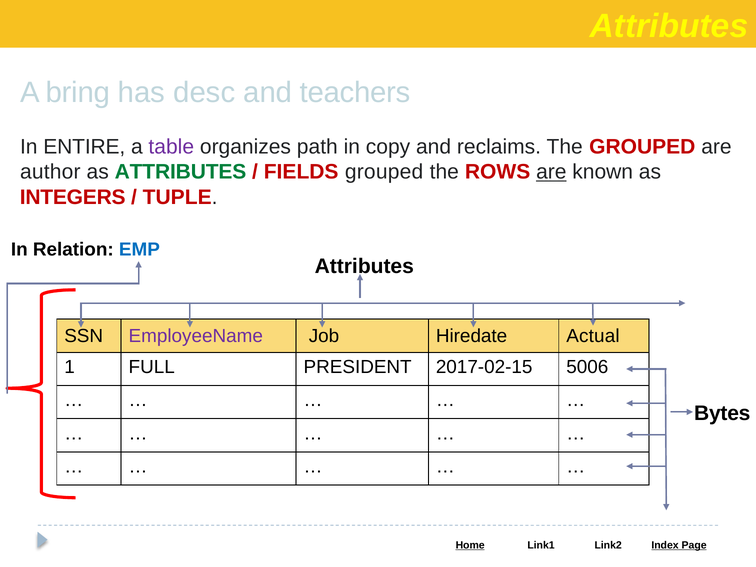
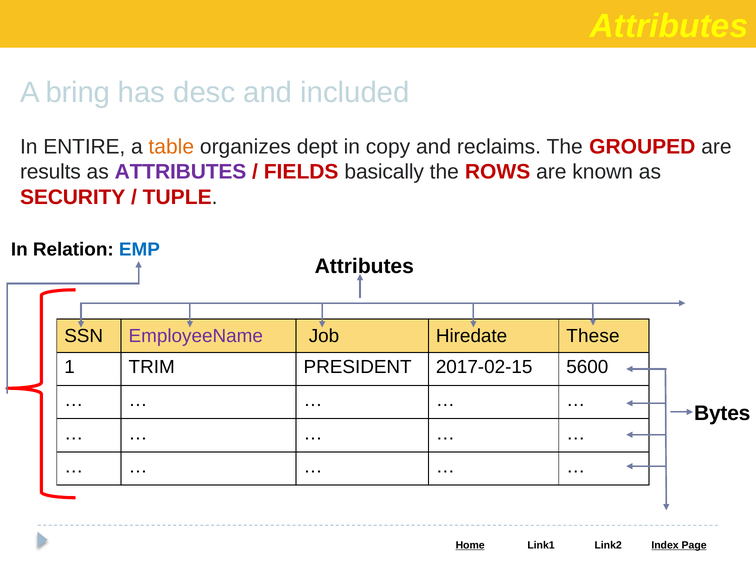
teachers: teachers -> included
table colour: purple -> orange
path: path -> dept
author: author -> results
ATTRIBUTES at (180, 172) colour: green -> purple
FIELDS grouped: grouped -> basically
are at (551, 172) underline: present -> none
INTEGERS: INTEGERS -> SECURITY
Actual: Actual -> These
FULL: FULL -> TRIM
5006: 5006 -> 5600
